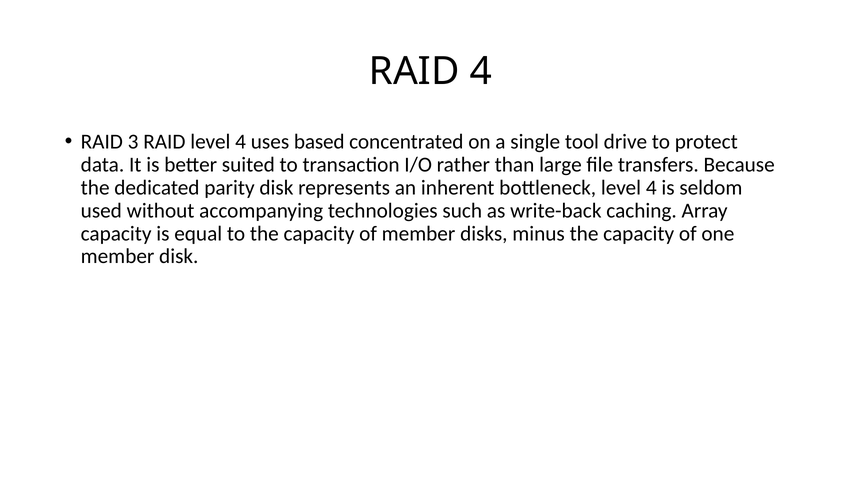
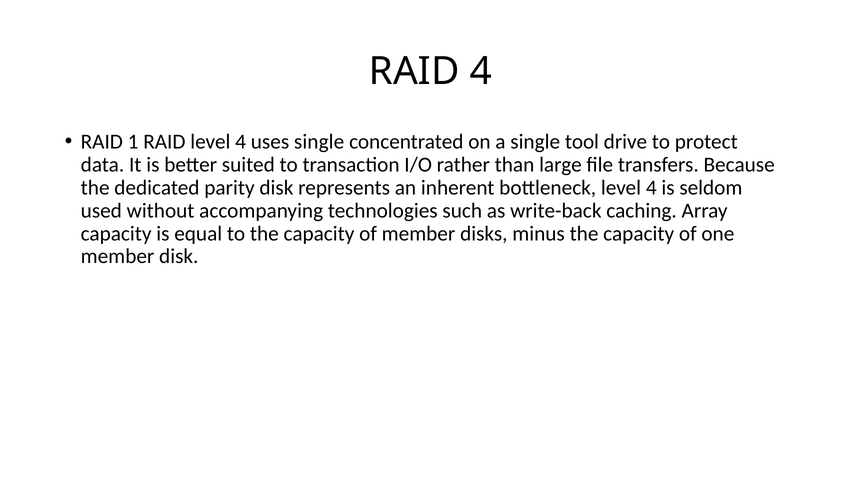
3: 3 -> 1
uses based: based -> single
